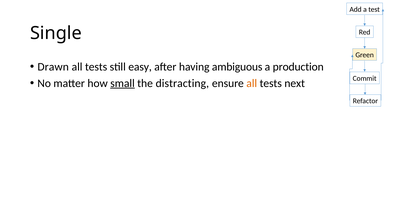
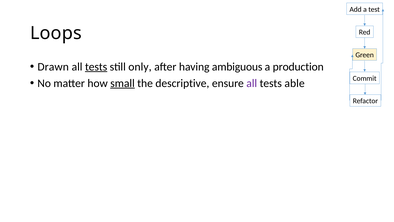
Single: Single -> Loops
tests at (96, 67) underline: none -> present
easy: easy -> only
distracting: distracting -> descriptive
all at (252, 83) colour: orange -> purple
next: next -> able
